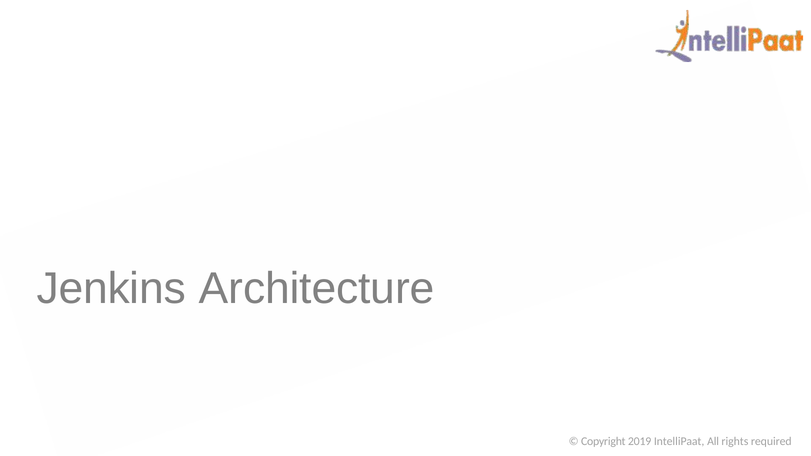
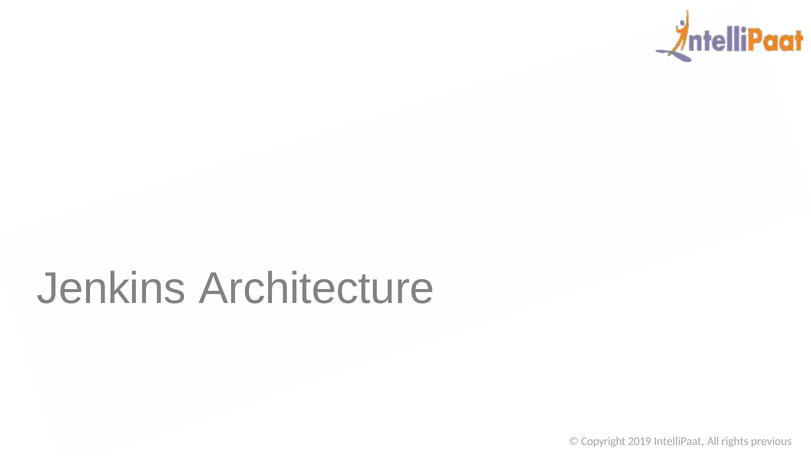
required: required -> previous
